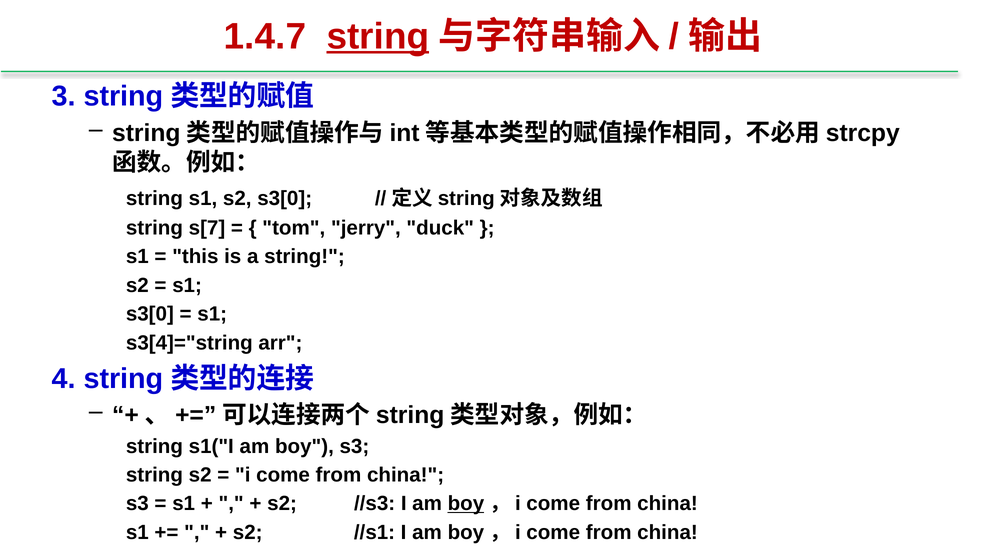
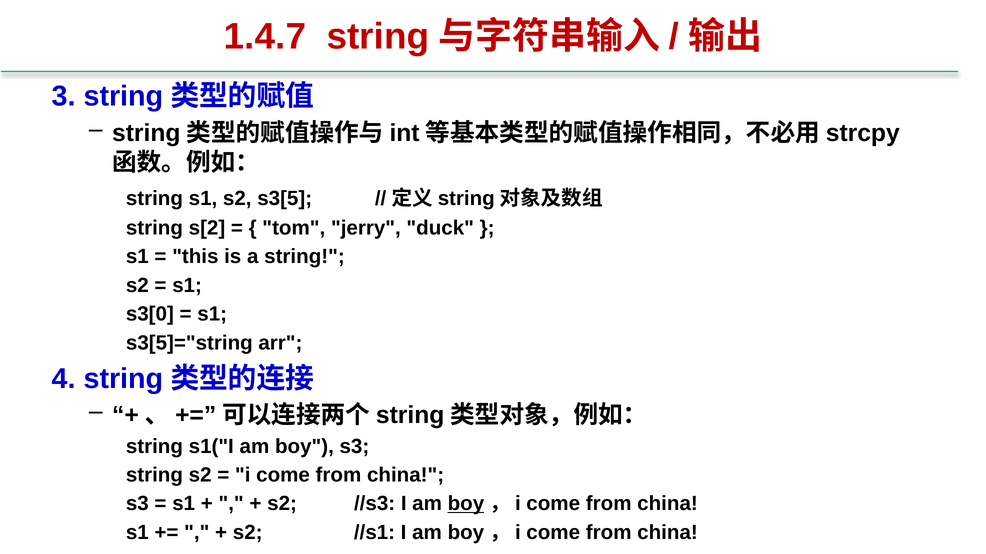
string at (378, 36) underline: present -> none
s2 s3[0: s3[0 -> s3[5
s[7: s[7 -> s[2
s3[4]="string: s3[4]="string -> s3[5]="string
